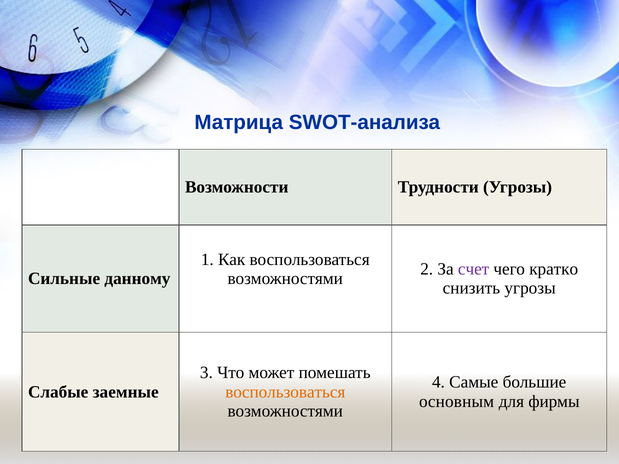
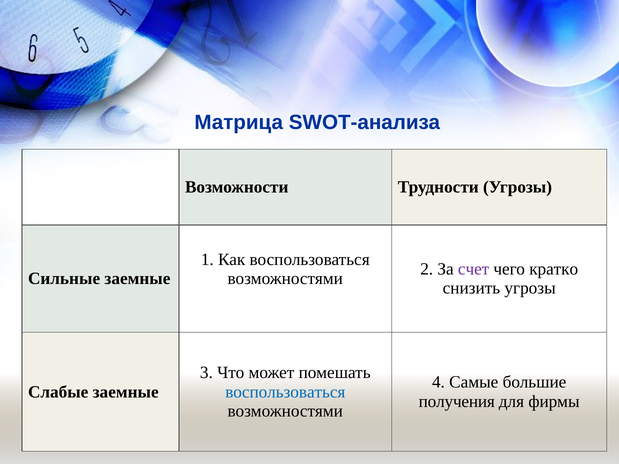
Сильные данному: данному -> заемные
воспользоваться at (285, 392) colour: orange -> blue
основным: основным -> получения
